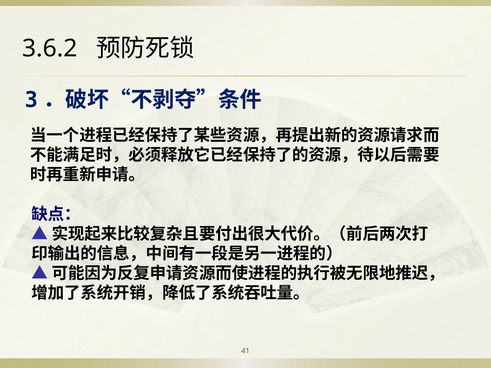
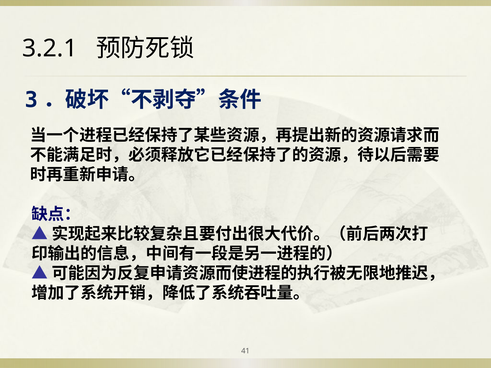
3.6.2: 3.6.2 -> 3.2.1
